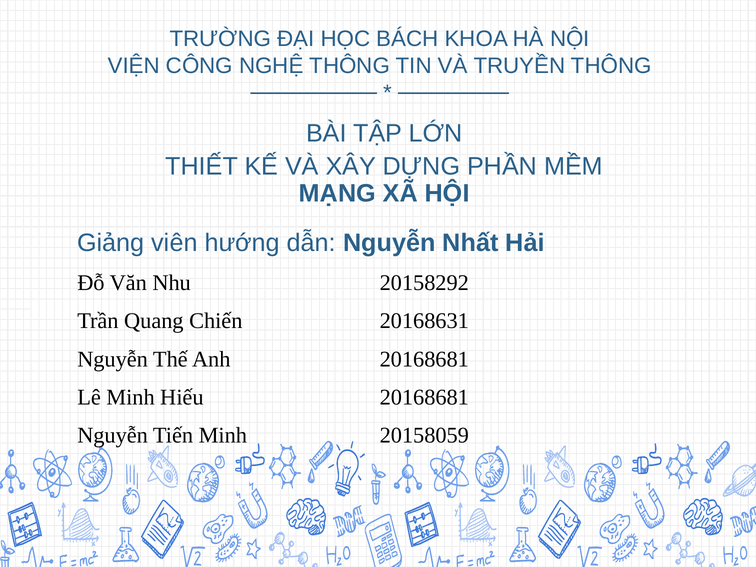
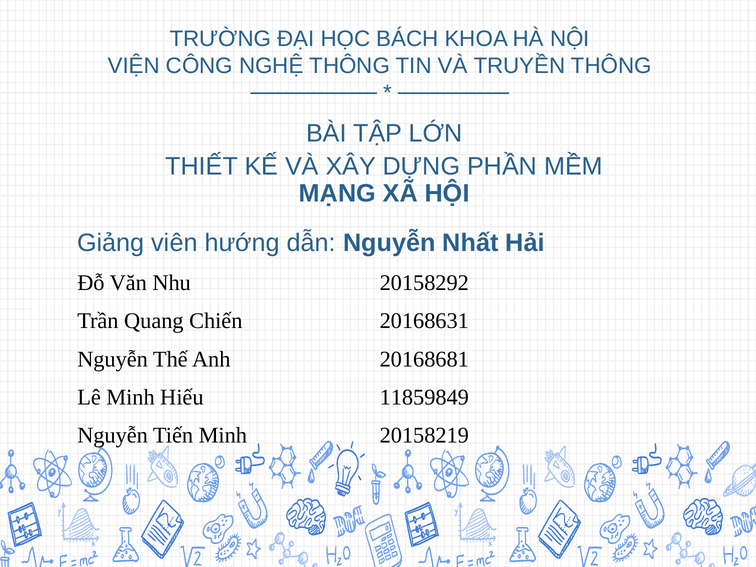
Hiếu 20168681: 20168681 -> 11859849
20158059: 20158059 -> 20158219
